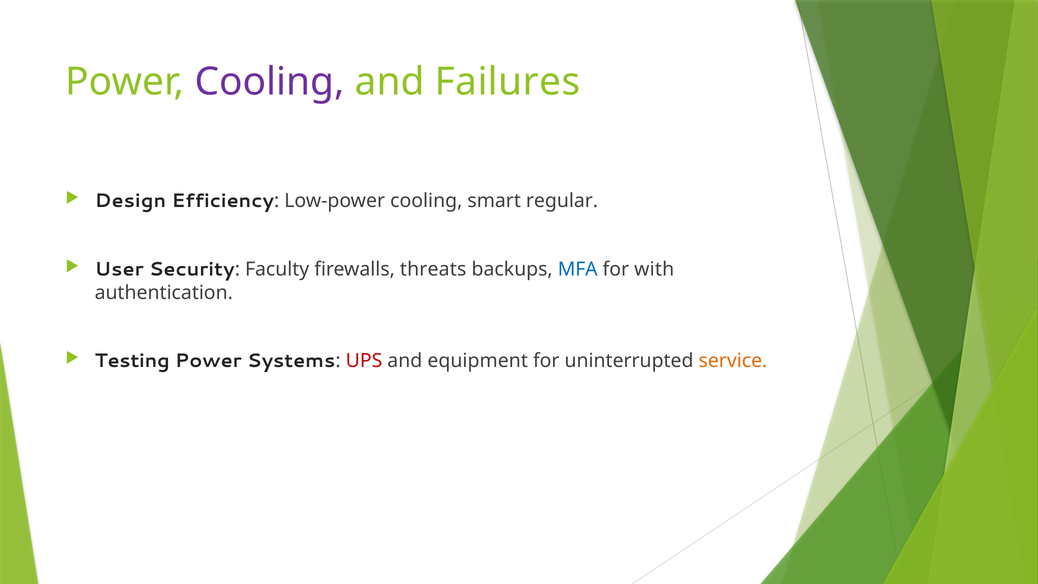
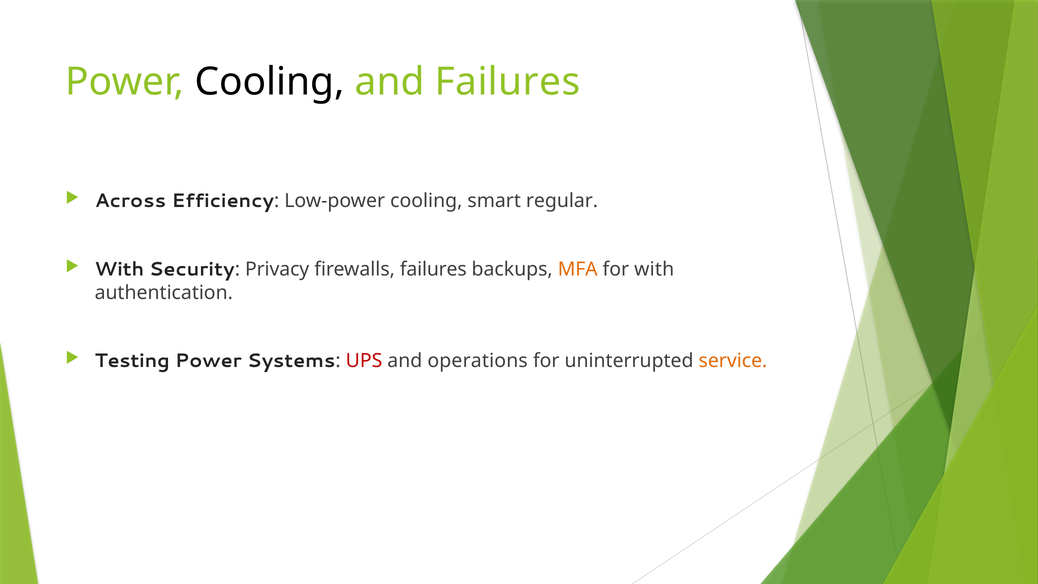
Cooling at (270, 82) colour: purple -> black
Design: Design -> Across
User at (119, 269): User -> With
Faculty: Faculty -> Privacy
firewalls threats: threats -> failures
MFA colour: blue -> orange
equipment: equipment -> operations
